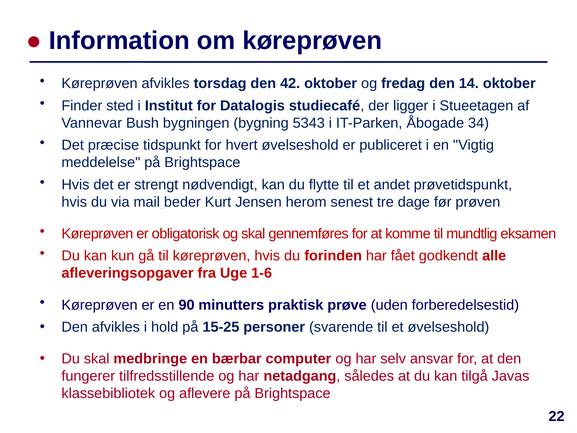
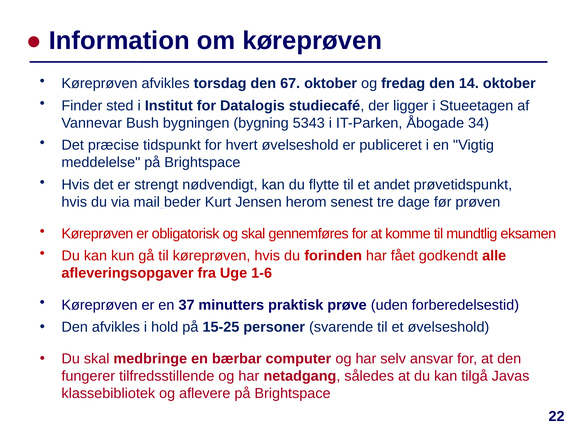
42: 42 -> 67
90: 90 -> 37
